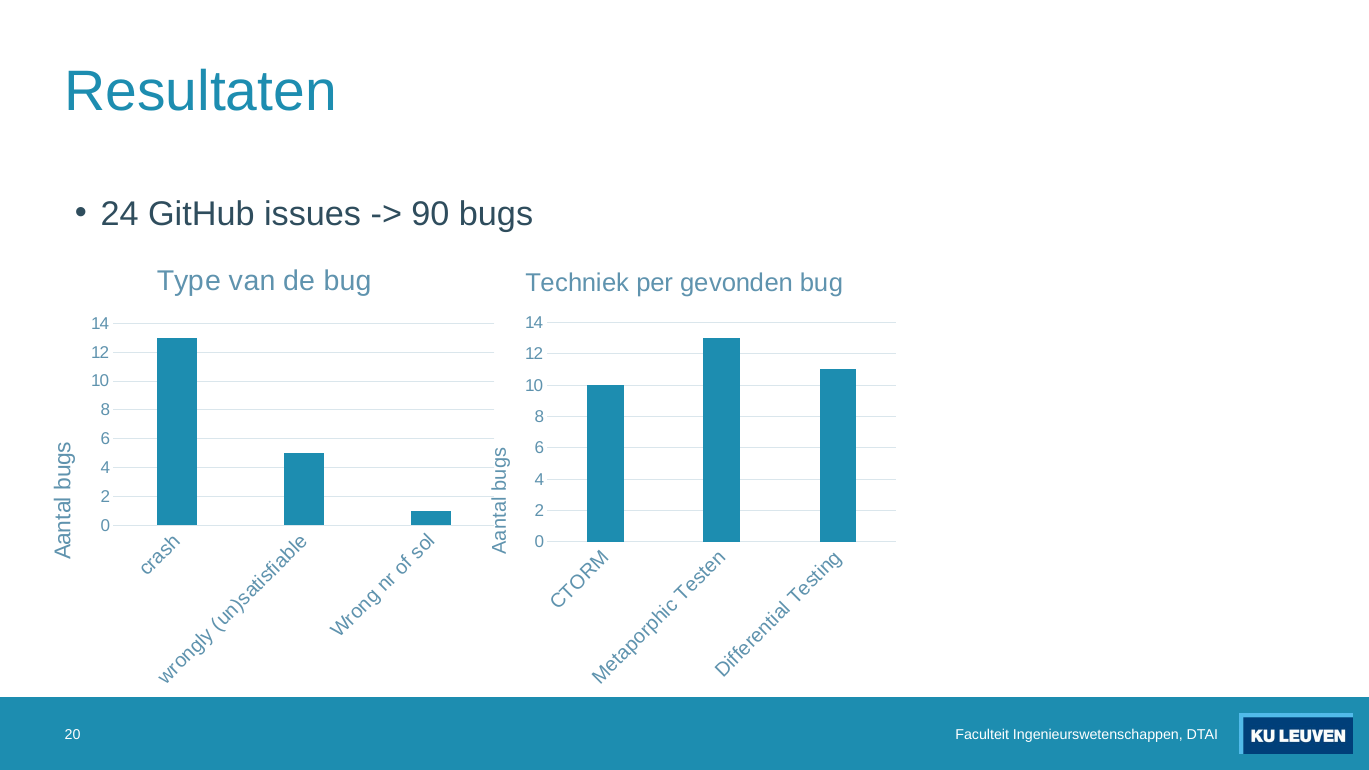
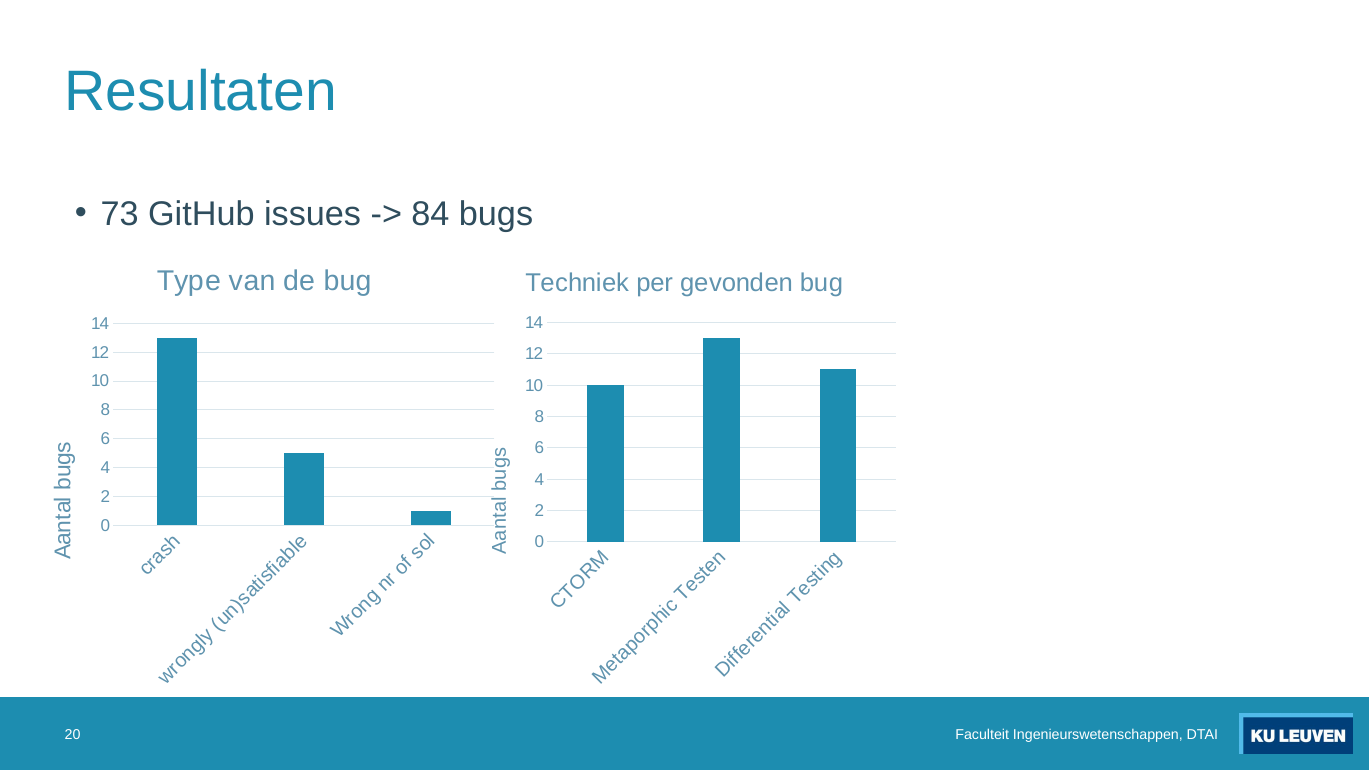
24: 24 -> 73
90: 90 -> 84
